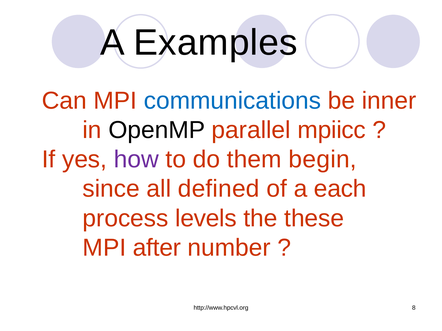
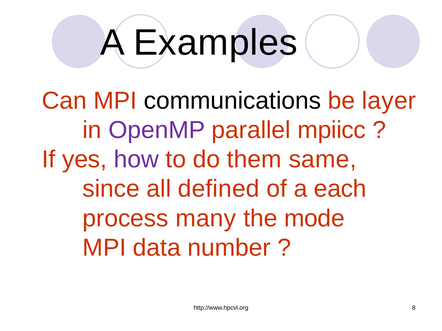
communications colour: blue -> black
inner: inner -> layer
OpenMP colour: black -> purple
begin: begin -> same
levels: levels -> many
these: these -> mode
after: after -> data
